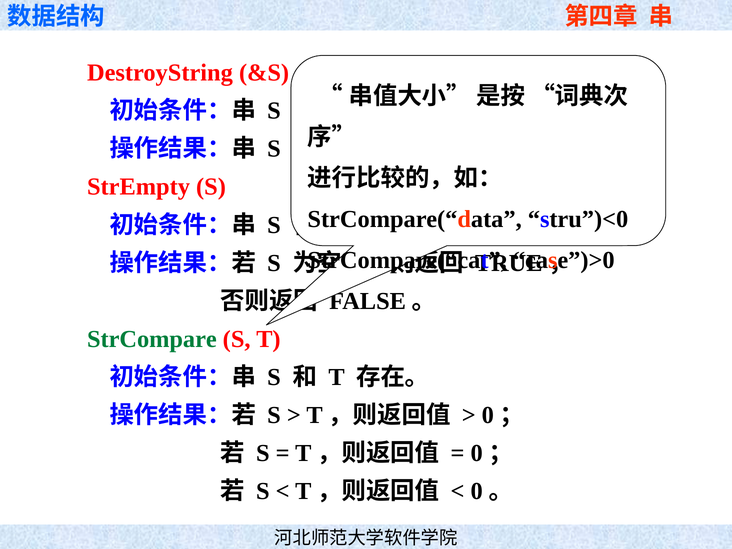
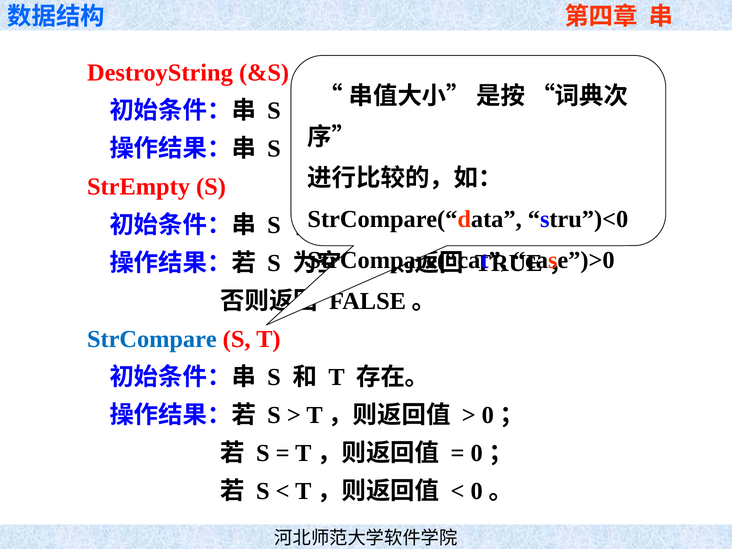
StrCompare colour: green -> blue
